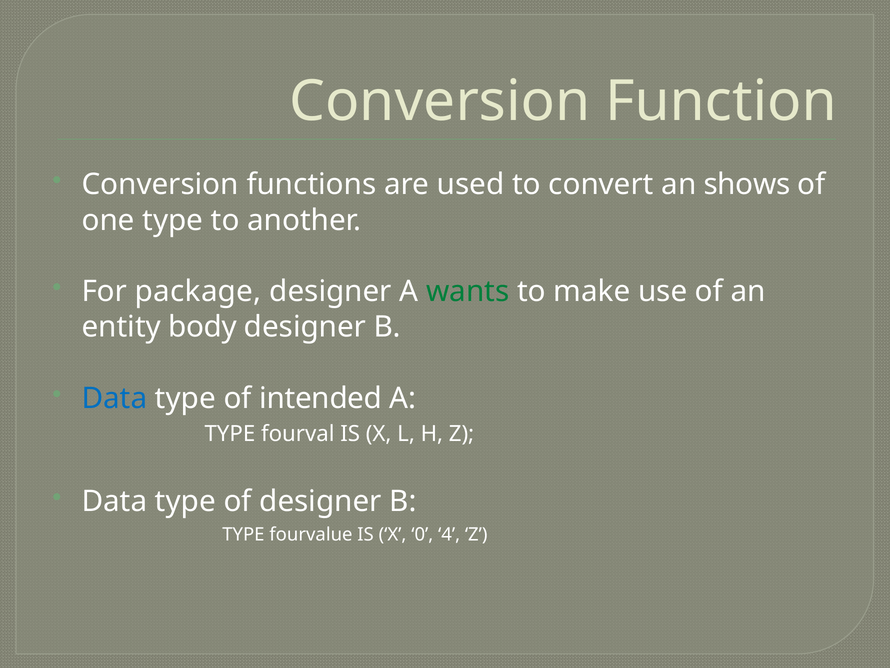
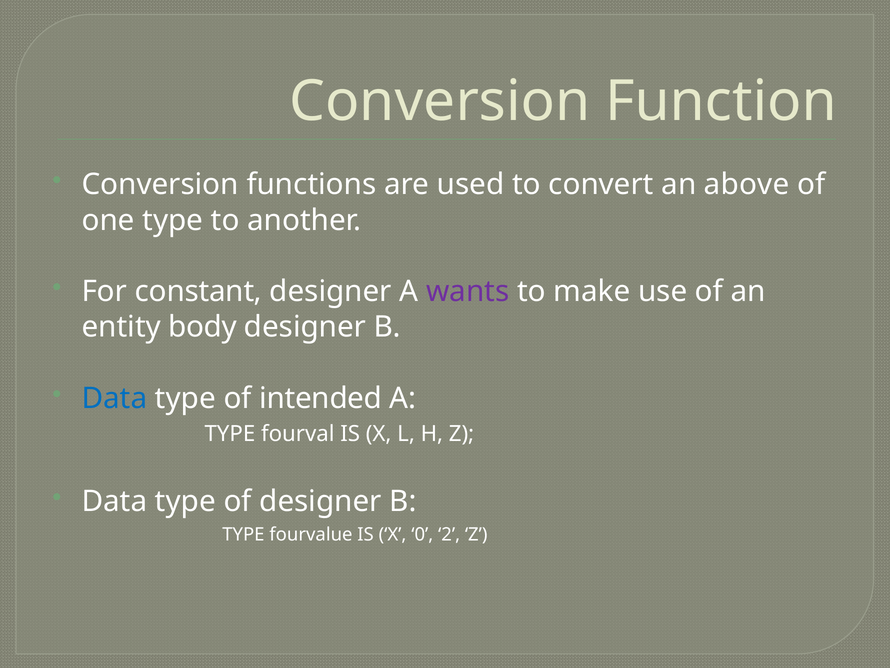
shows: shows -> above
package: package -> constant
wants colour: green -> purple
4: 4 -> 2
